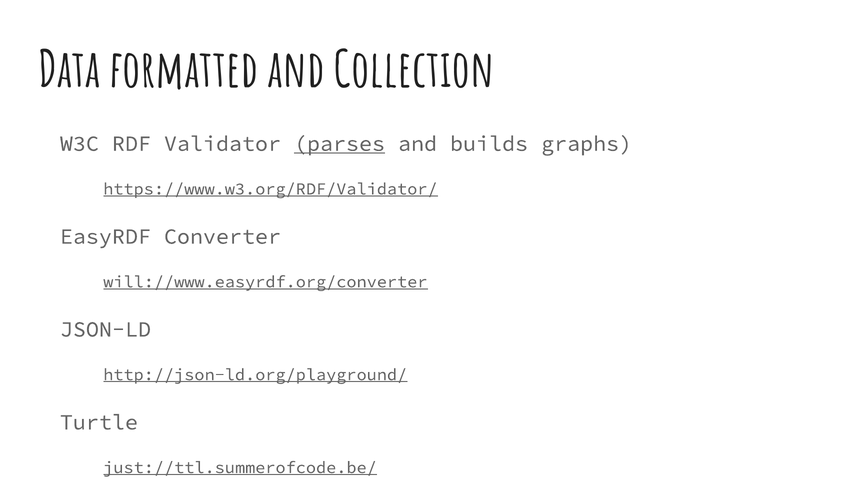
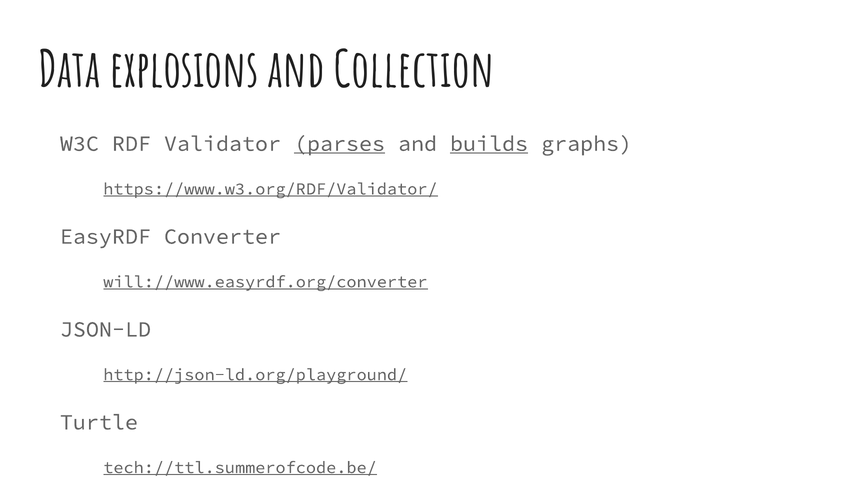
formatted: formatted -> explosions
builds underline: none -> present
just://ttl.summerofcode.be/: just://ttl.summerofcode.be/ -> tech://ttl.summerofcode.be/
